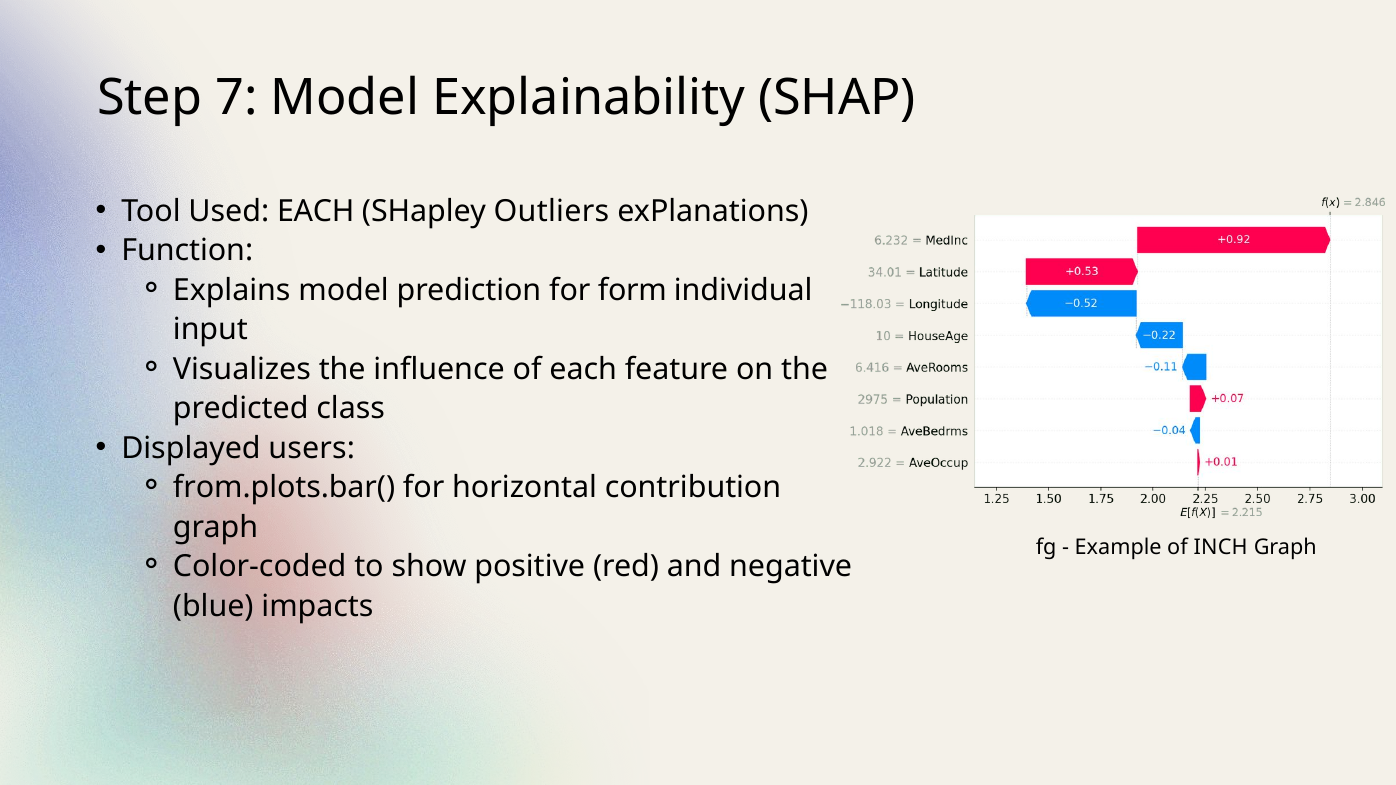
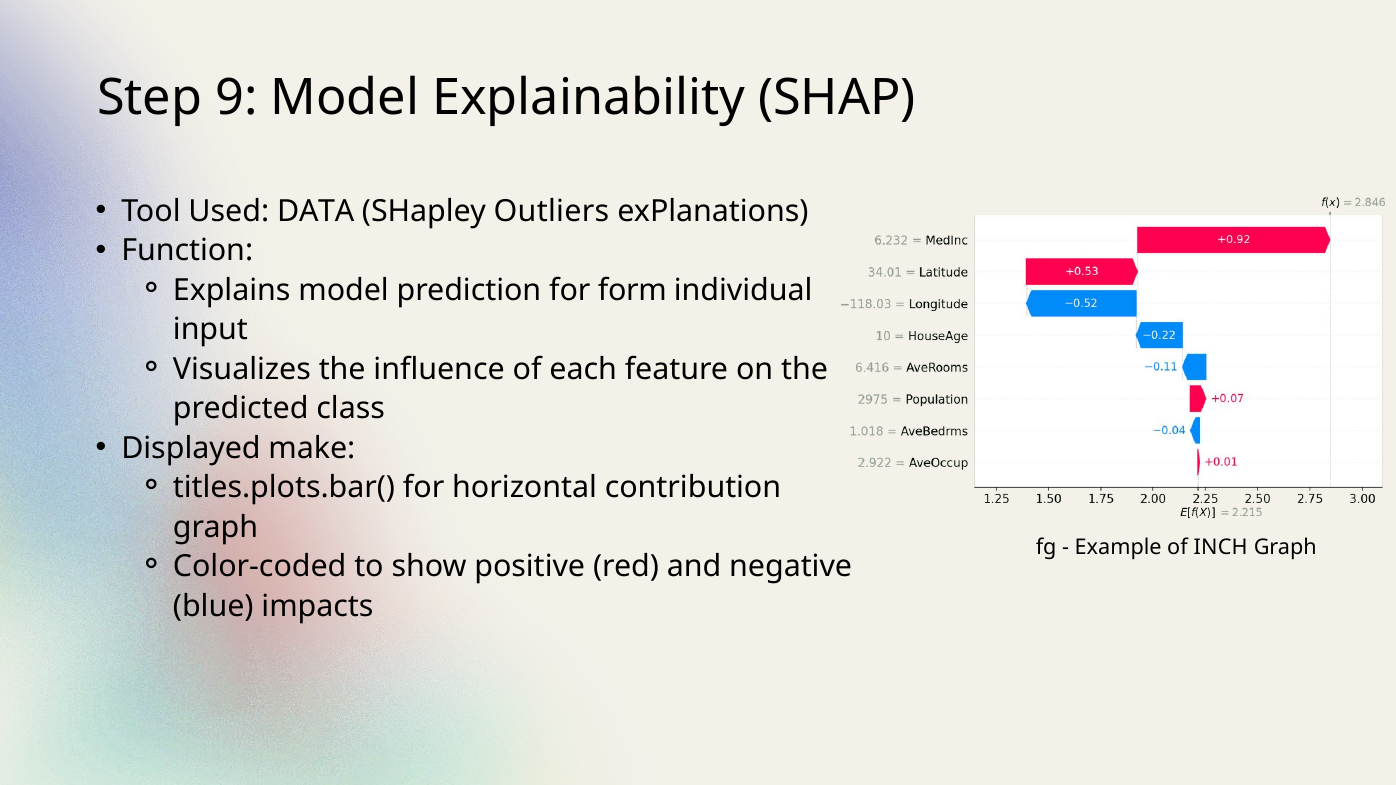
7: 7 -> 9
Used EACH: EACH -> DATA
users: users -> make
from.plots.bar(: from.plots.bar( -> titles.plots.bar(
